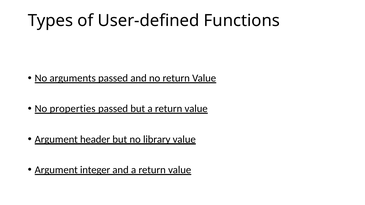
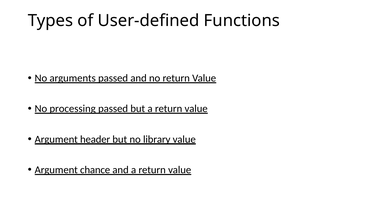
properties: properties -> processing
integer: integer -> chance
